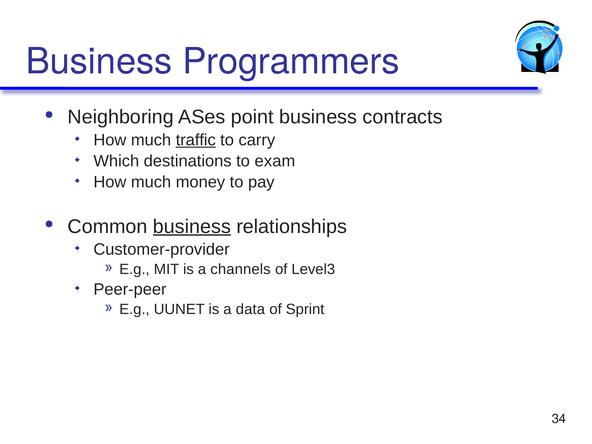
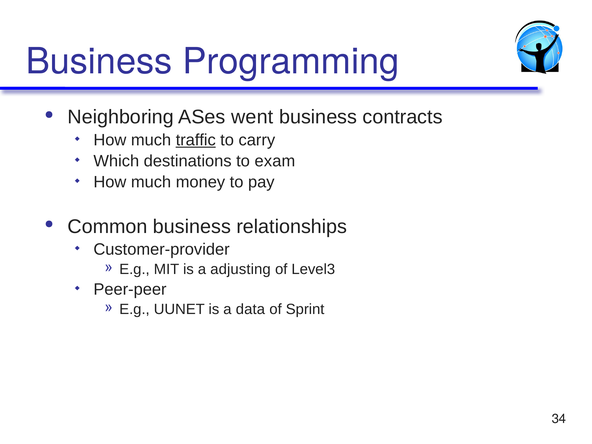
Programmers: Programmers -> Programming
point: point -> went
business at (192, 227) underline: present -> none
channels: channels -> adjusting
